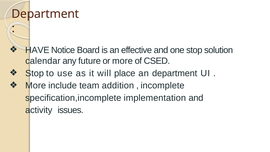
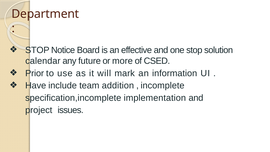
HAVE at (37, 50): HAVE -> STOP
Stop at (35, 73): Stop -> Prior
place: place -> mark
an department: department -> information
More at (36, 85): More -> Have
activity: activity -> project
